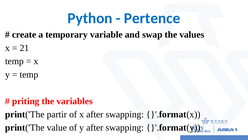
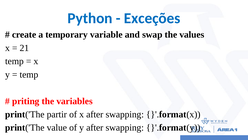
Pertence: Pertence -> Exceções
